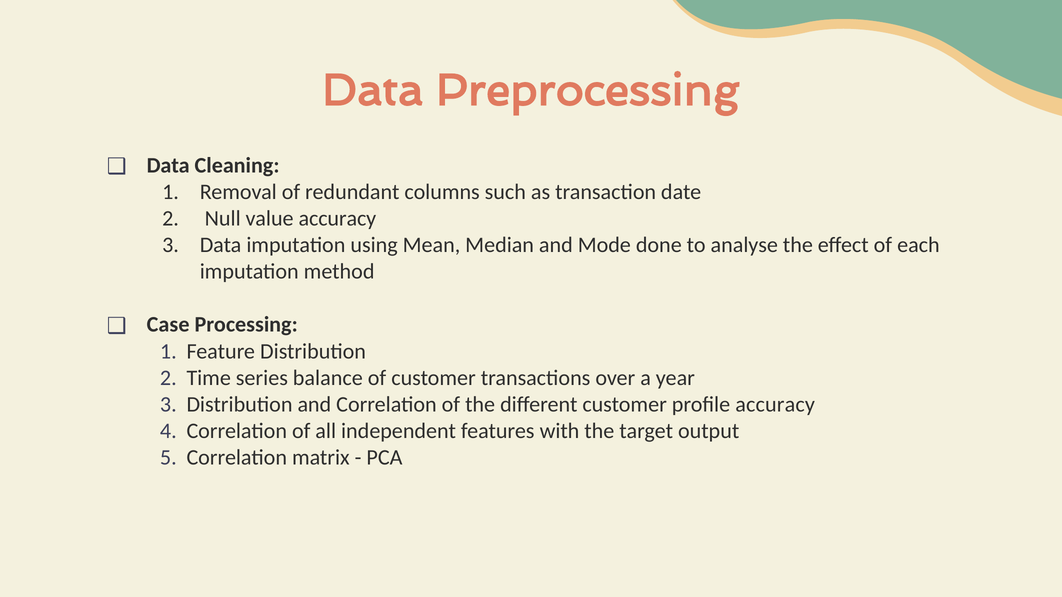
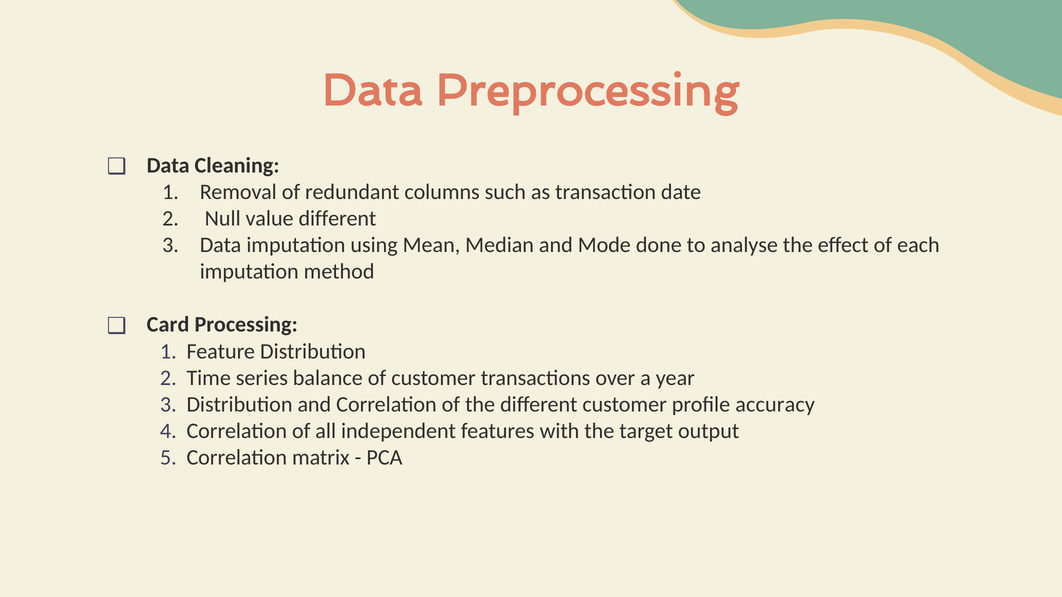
value accuracy: accuracy -> different
Case: Case -> Card
